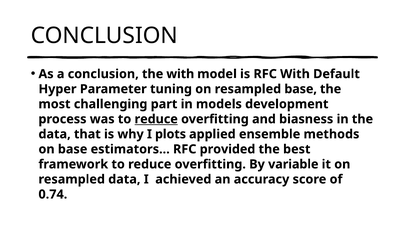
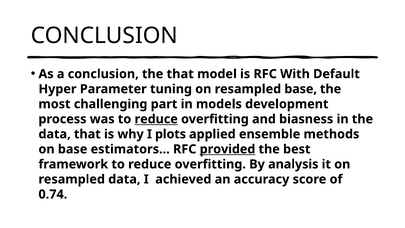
the with: with -> that
provided underline: none -> present
variable: variable -> analysis
